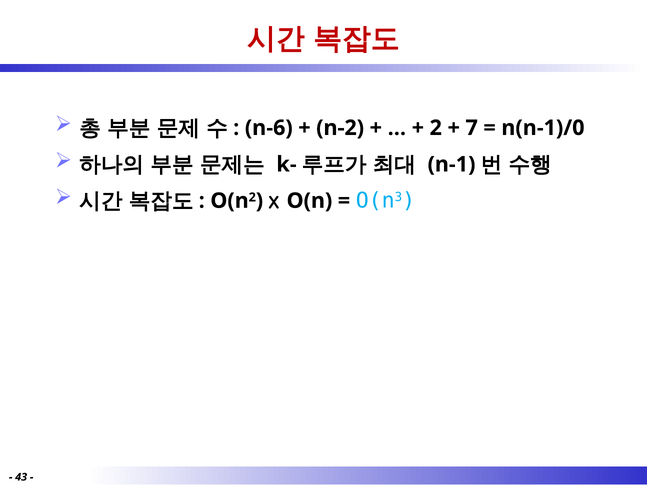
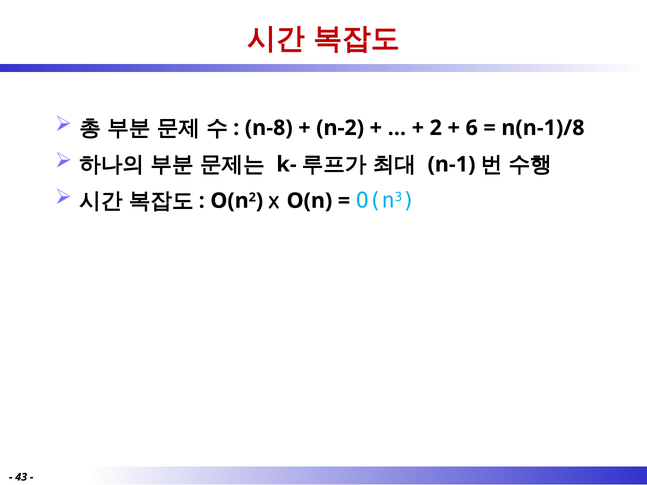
n-6: n-6 -> n-8
7: 7 -> 6
n(n-1)/0: n(n-1)/0 -> n(n-1)/8
